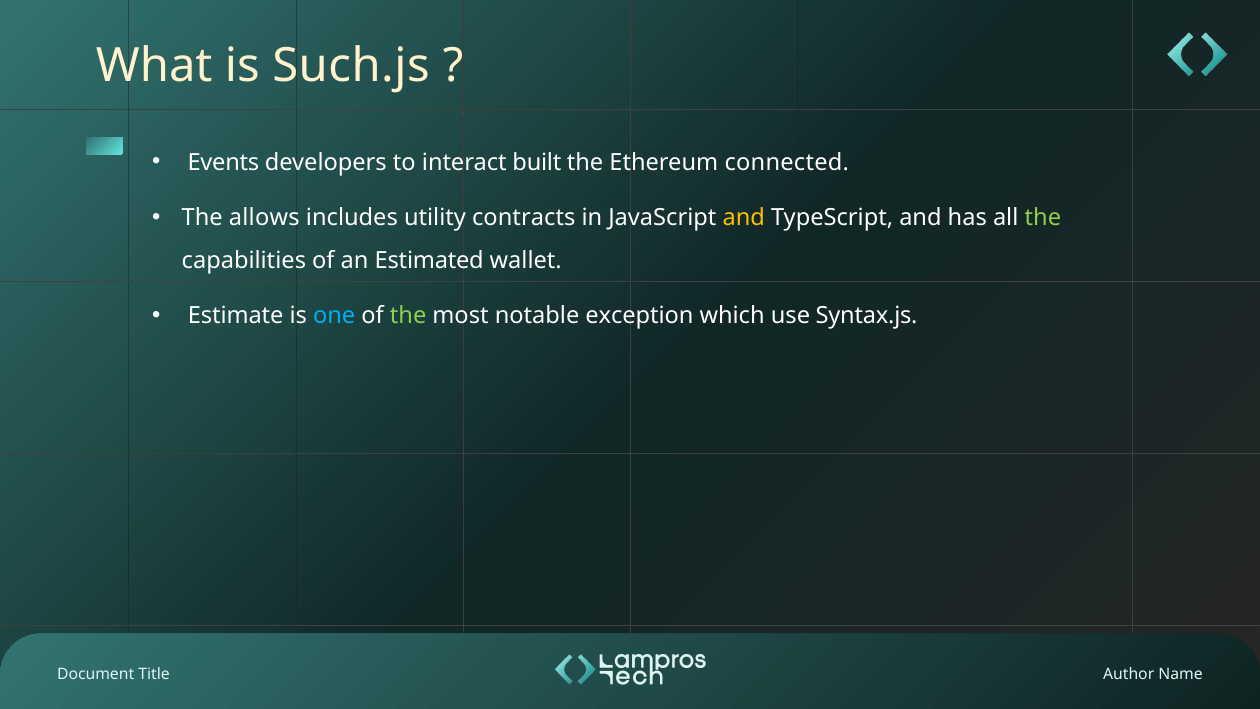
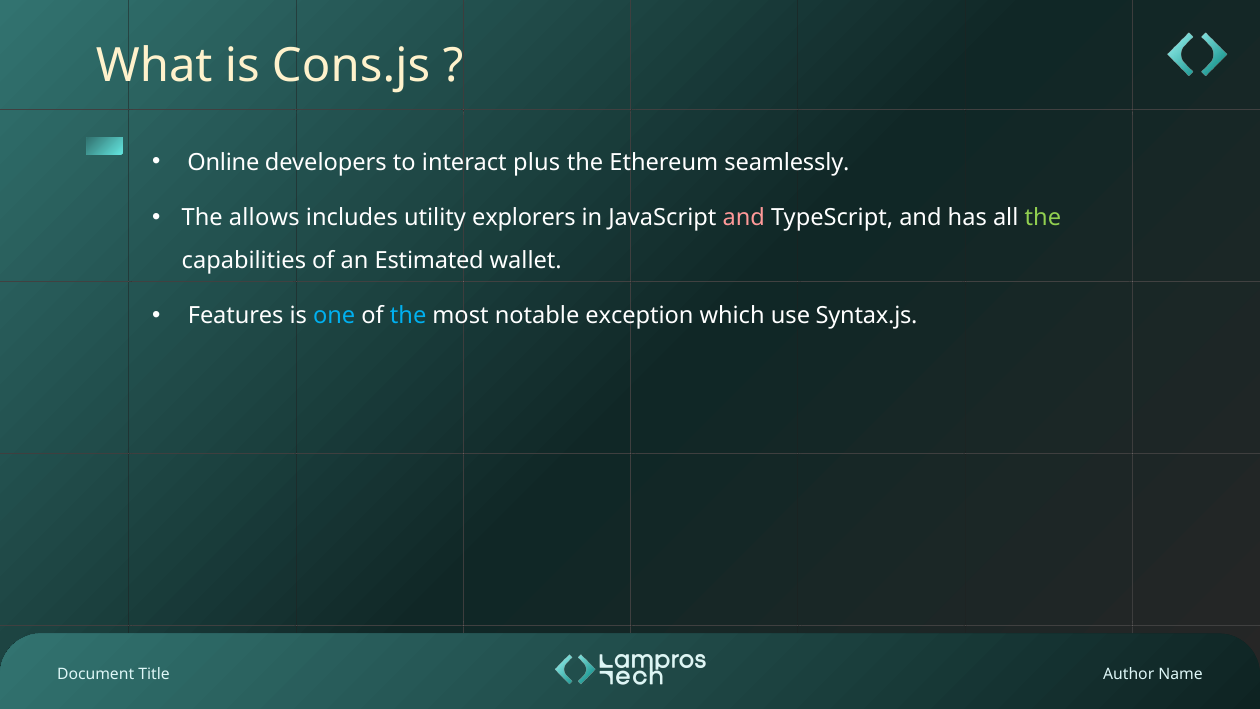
Such.js: Such.js -> Cons.js
Events: Events -> Online
built: built -> plus
connected: connected -> seamlessly
contracts: contracts -> explorers
and at (744, 218) colour: yellow -> pink
Estimate: Estimate -> Features
the at (408, 316) colour: light green -> light blue
